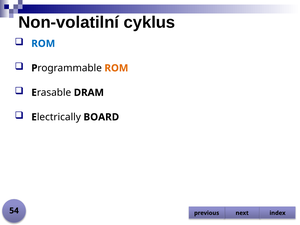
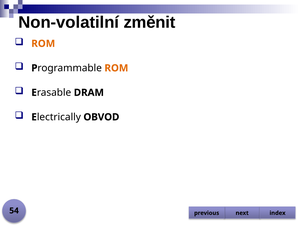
cyklus: cyklus -> změnit
ROM at (43, 44) colour: blue -> orange
BOARD: BOARD -> OBVOD
